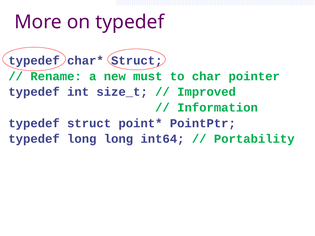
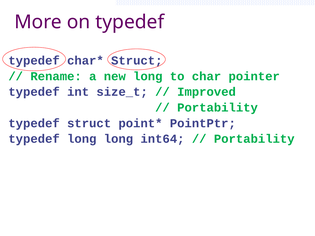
new must: must -> long
Information at (218, 108): Information -> Portability
